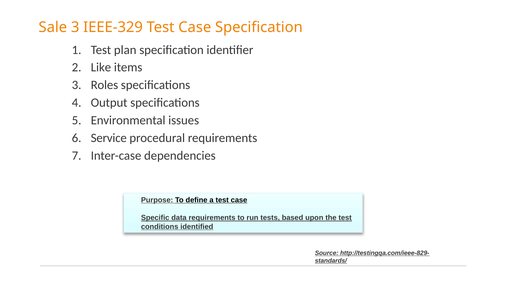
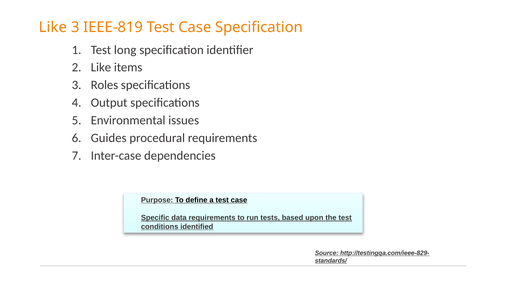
Sale at (53, 27): Sale -> Like
IEEE-329: IEEE-329 -> IEEE-819
plan: plan -> long
Service: Service -> Guides
